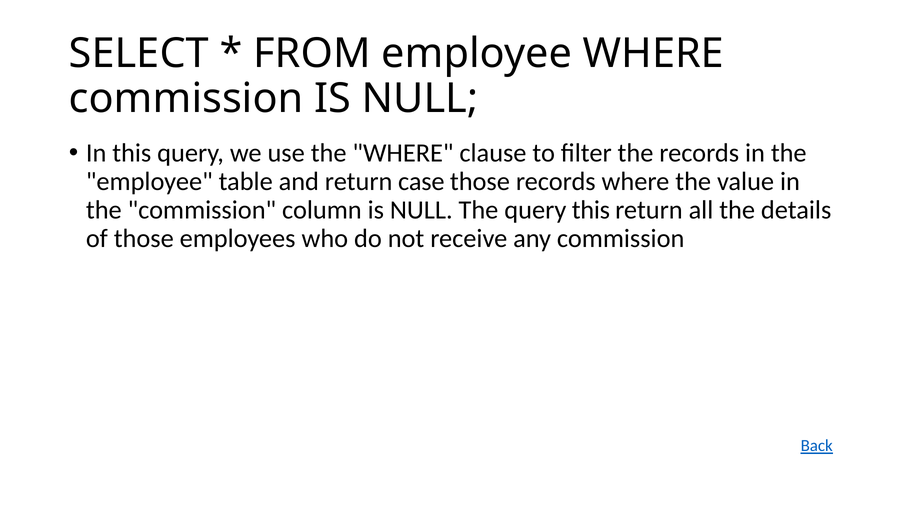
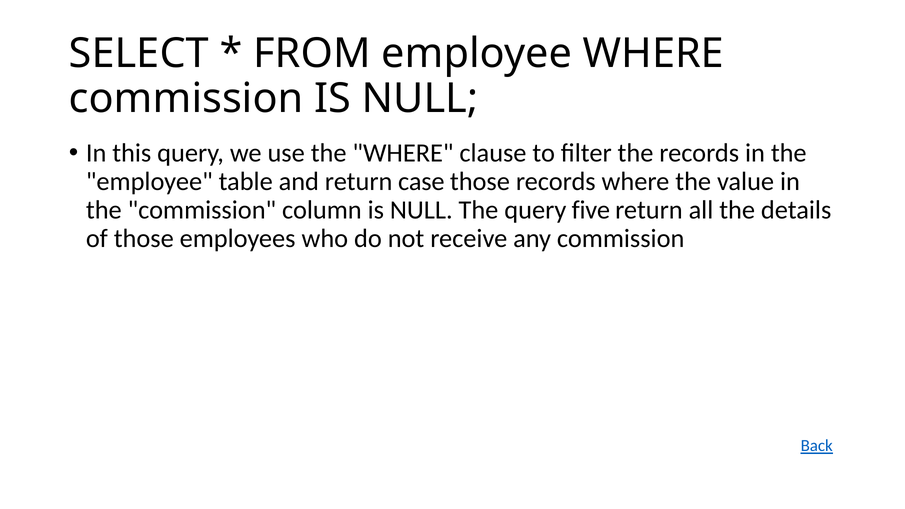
query this: this -> five
